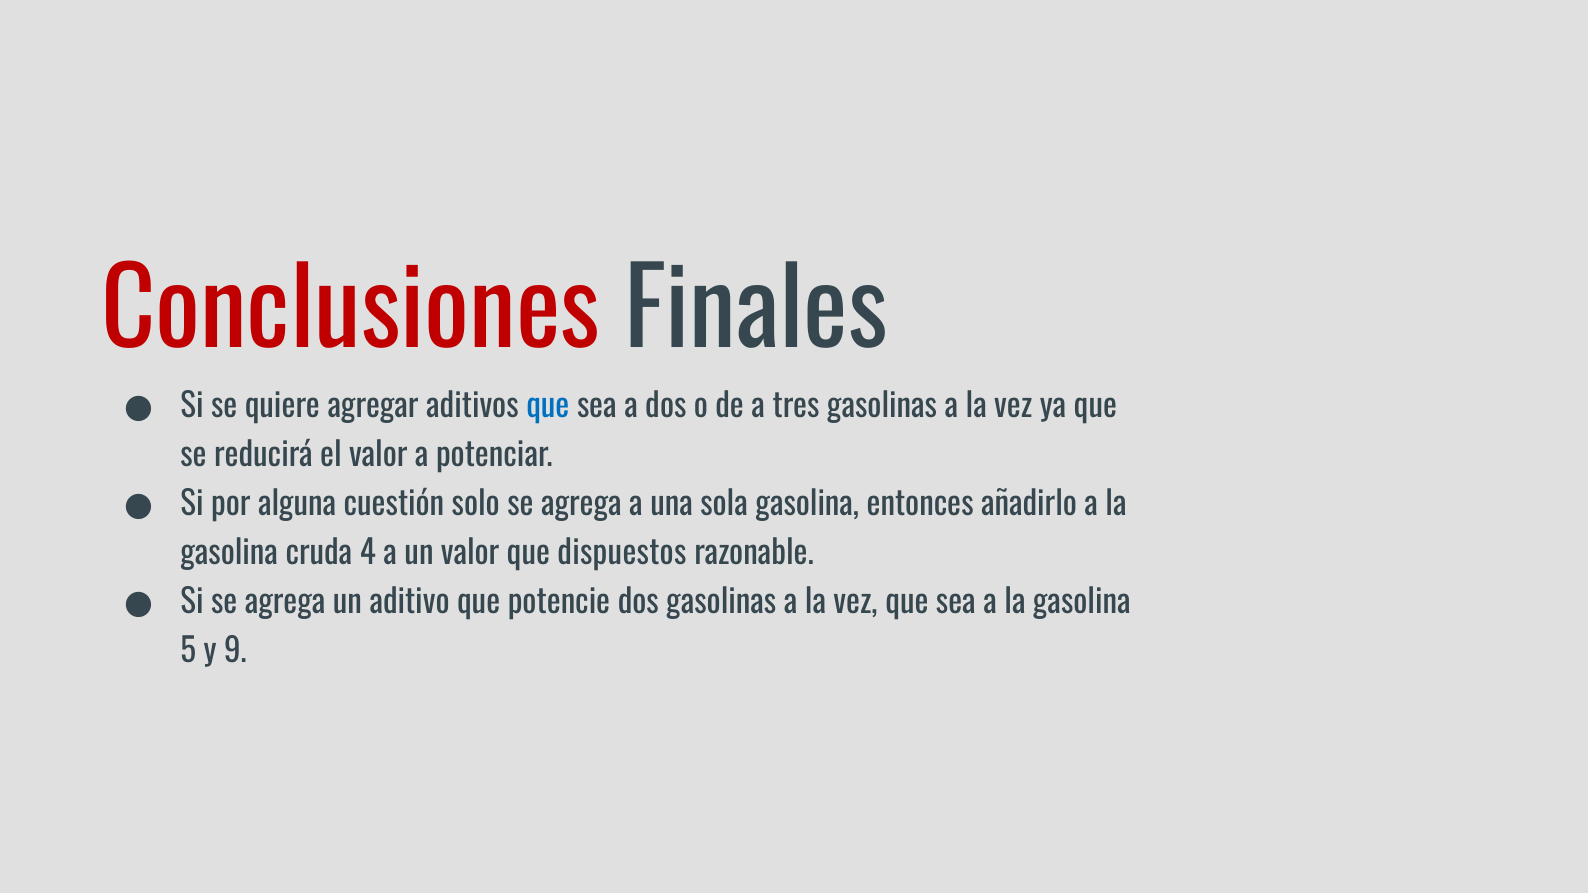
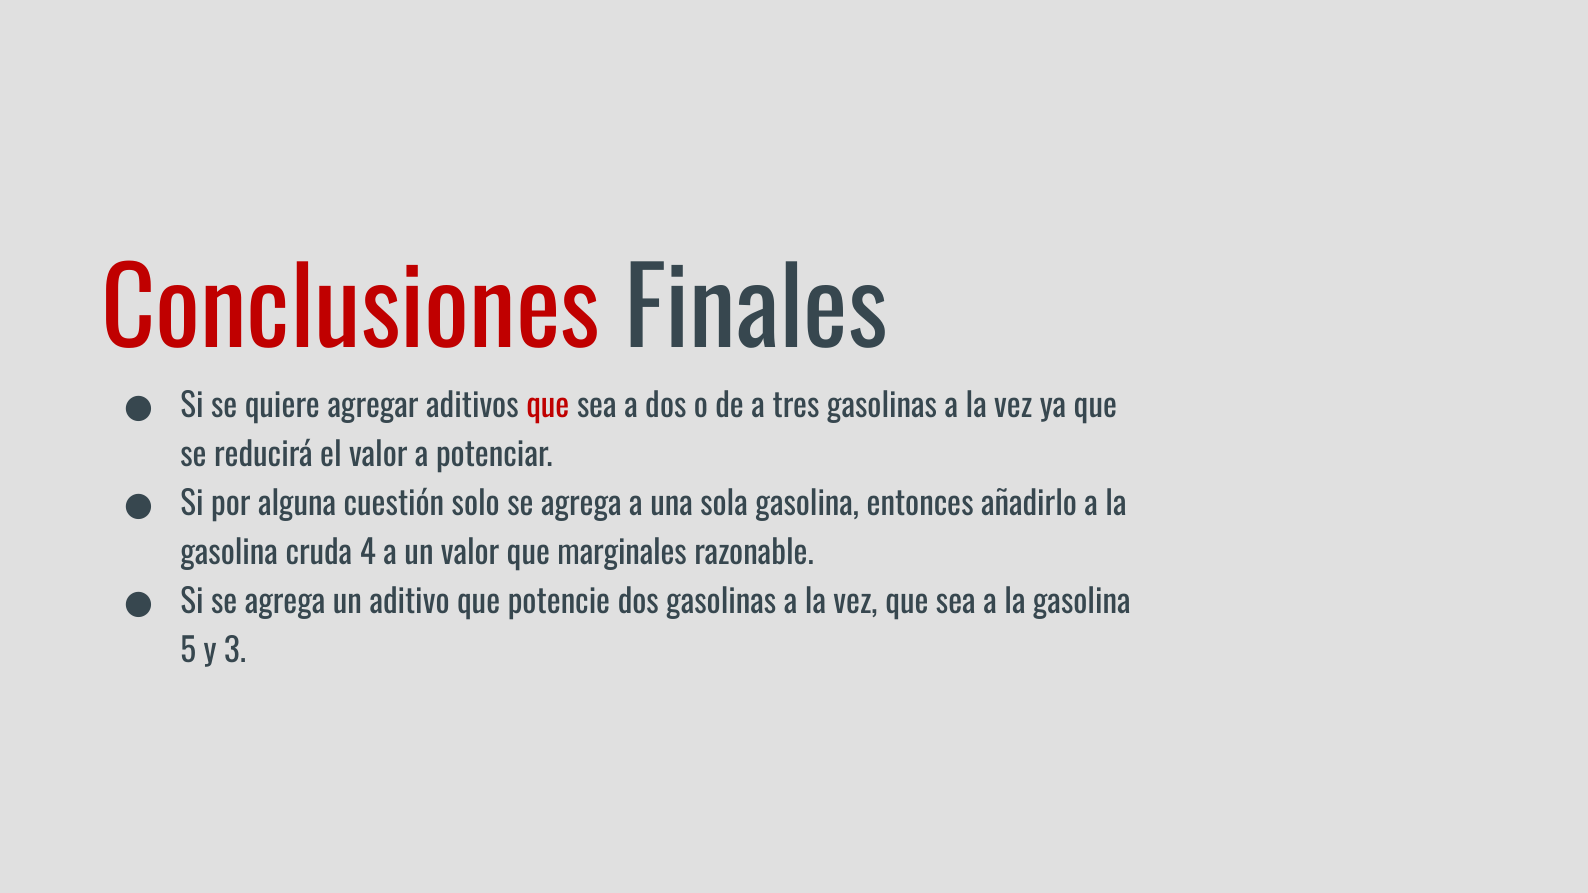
que at (548, 407) colour: blue -> red
dispuestos: dispuestos -> marginales
9: 9 -> 3
